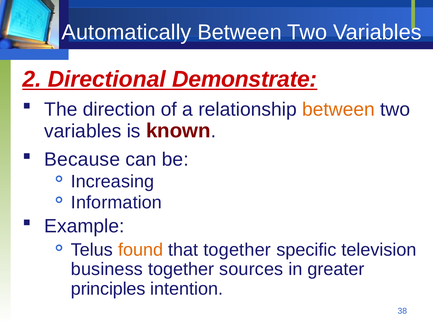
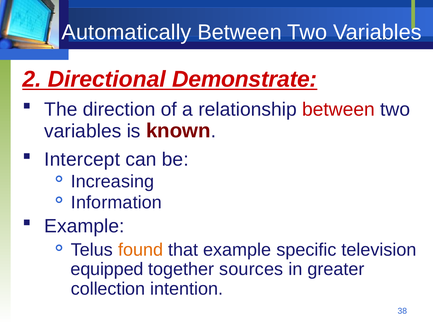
between at (338, 109) colour: orange -> red
Because: Because -> Intercept
that together: together -> example
business: business -> equipped
principles: principles -> collection
